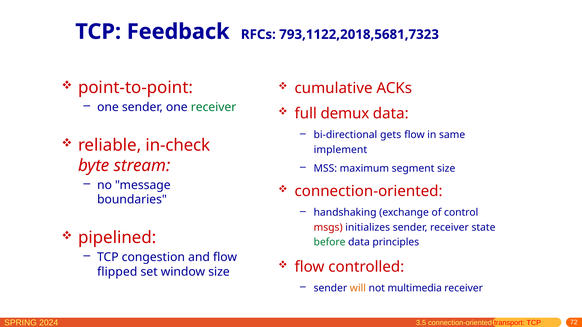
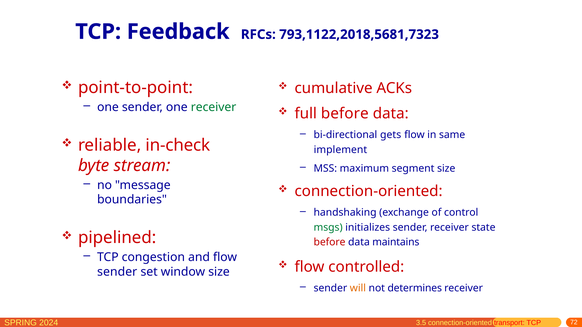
full demux: demux -> before
msgs colour: red -> green
before at (330, 242) colour: green -> red
principles: principles -> maintains
flipped at (117, 272): flipped -> sender
multimedia: multimedia -> determines
